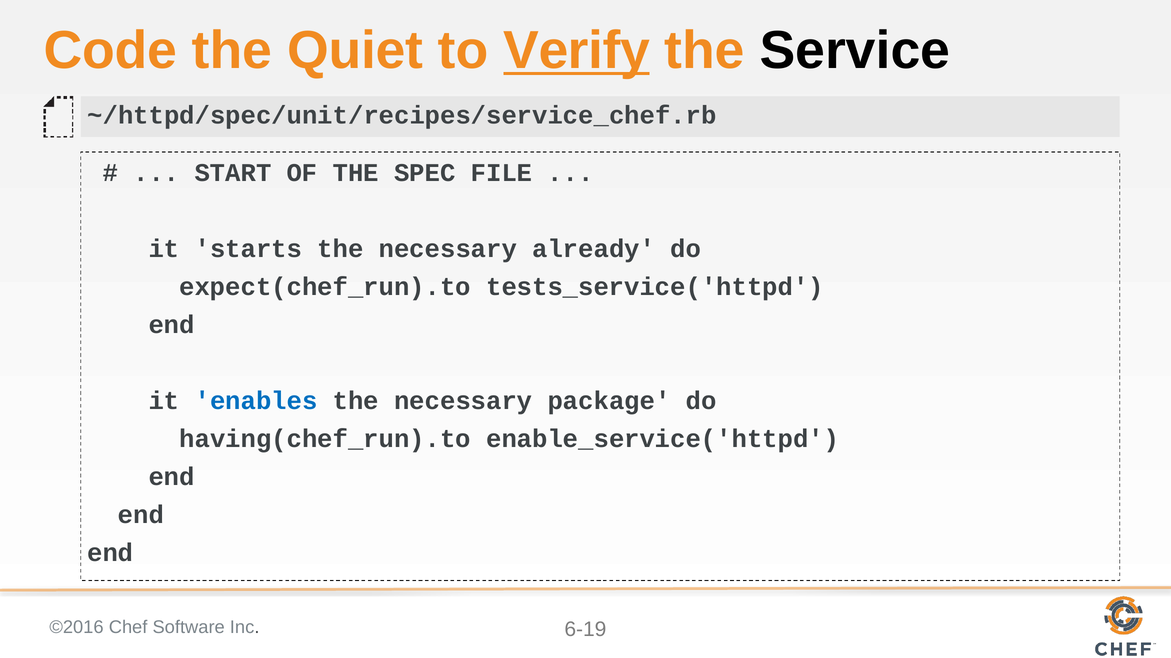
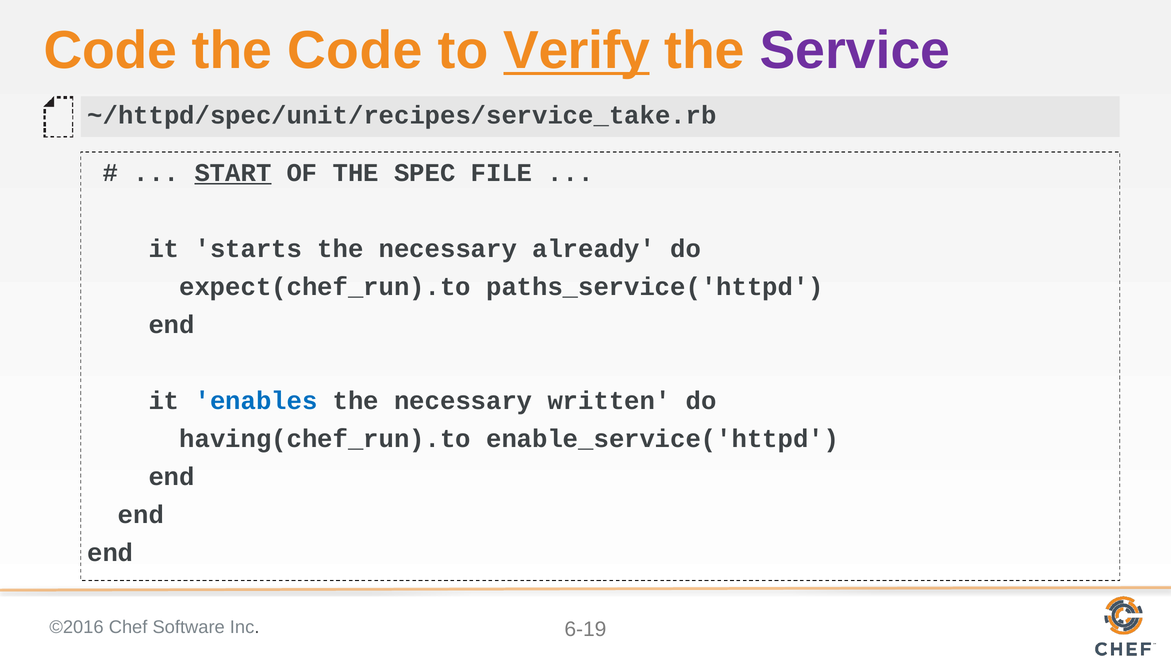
the Quiet: Quiet -> Code
Service colour: black -> purple
~/httpd/spec/unit/recipes/service_chef.rb: ~/httpd/spec/unit/recipes/service_chef.rb -> ~/httpd/spec/unit/recipes/service_take.rb
START underline: none -> present
tests_service('httpd: tests_service('httpd -> paths_service('httpd
package: package -> written
